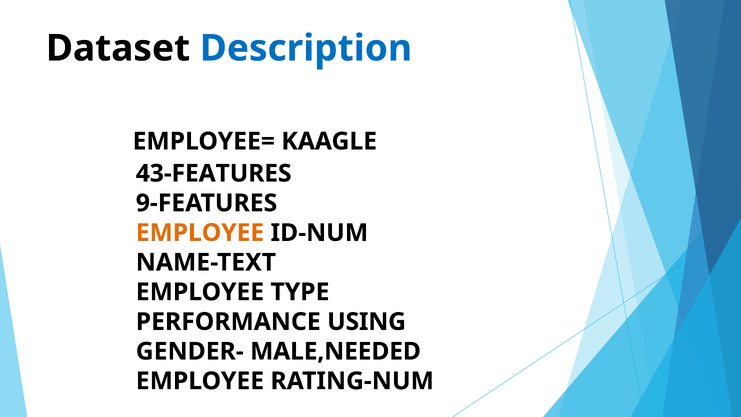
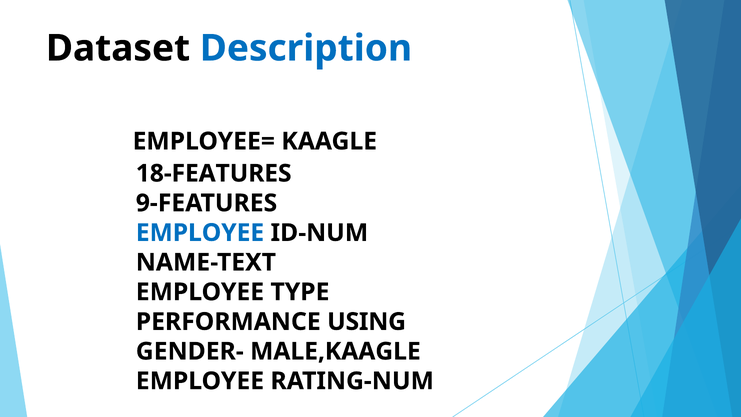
43-FEATURES: 43-FEATURES -> 18-FEATURES
EMPLOYEE at (200, 233) colour: orange -> blue
MALE,NEEDED: MALE,NEEDED -> MALE,KAAGLE
